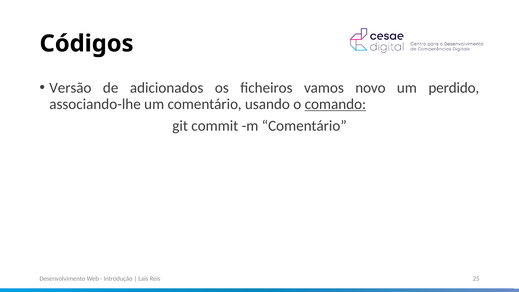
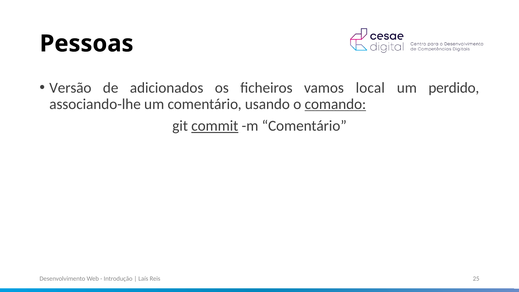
Códigos: Códigos -> Pessoas
novo: novo -> local
commit underline: none -> present
